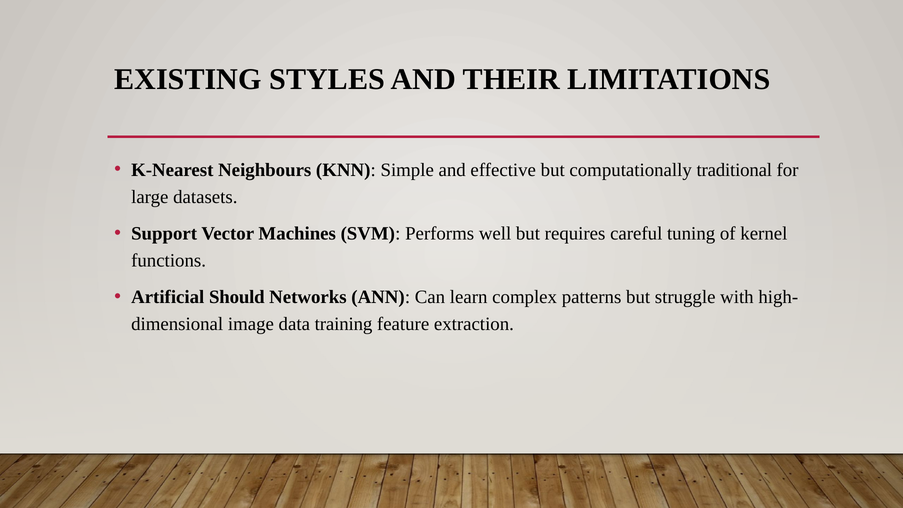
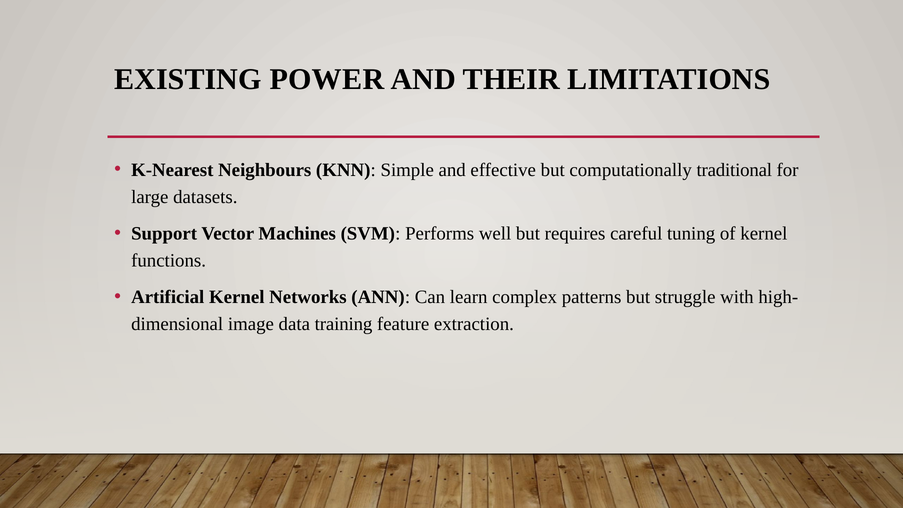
STYLES: STYLES -> POWER
Artificial Should: Should -> Kernel
